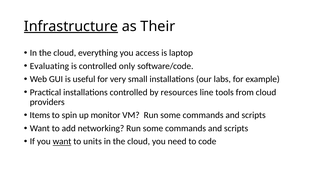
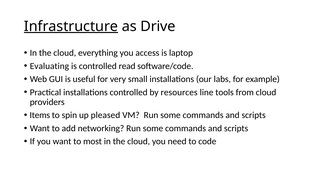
Their: Their -> Drive
only: only -> read
monitor: monitor -> pleased
want at (62, 142) underline: present -> none
units: units -> most
